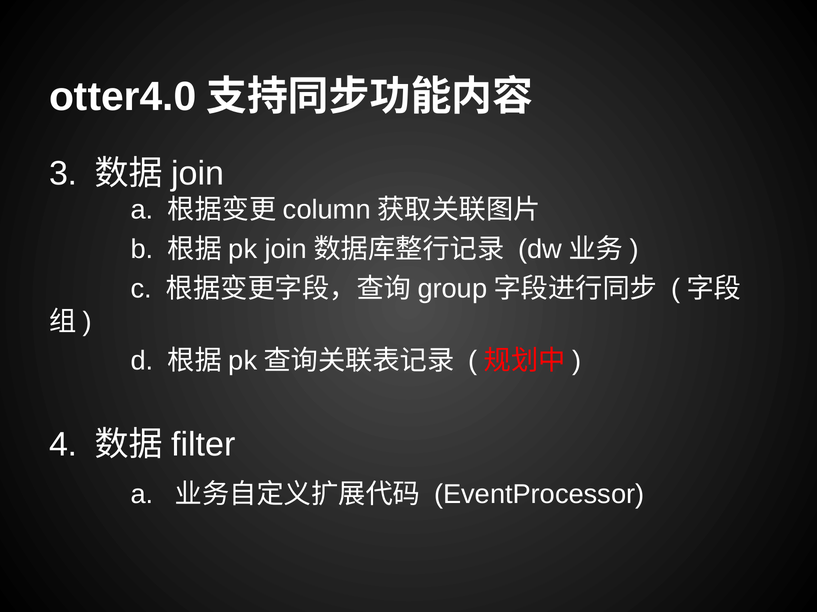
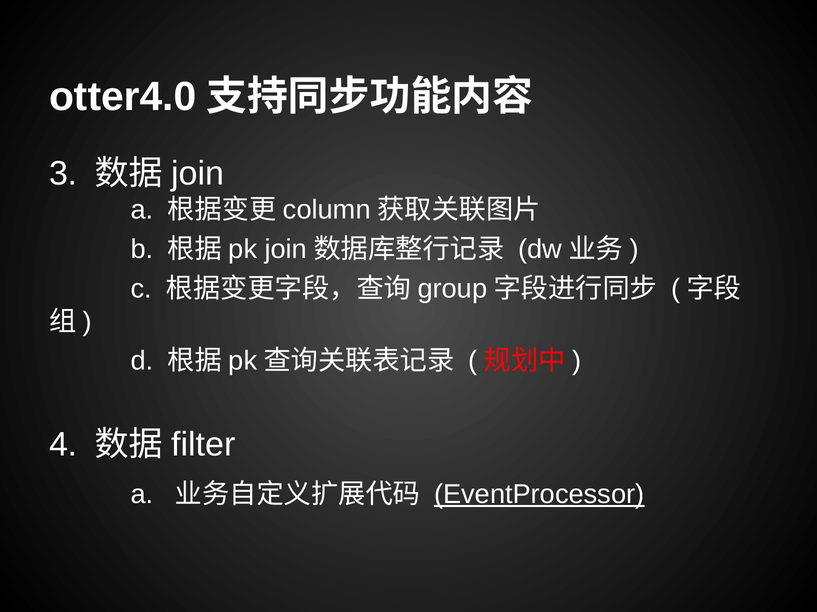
EventProcessor underline: none -> present
